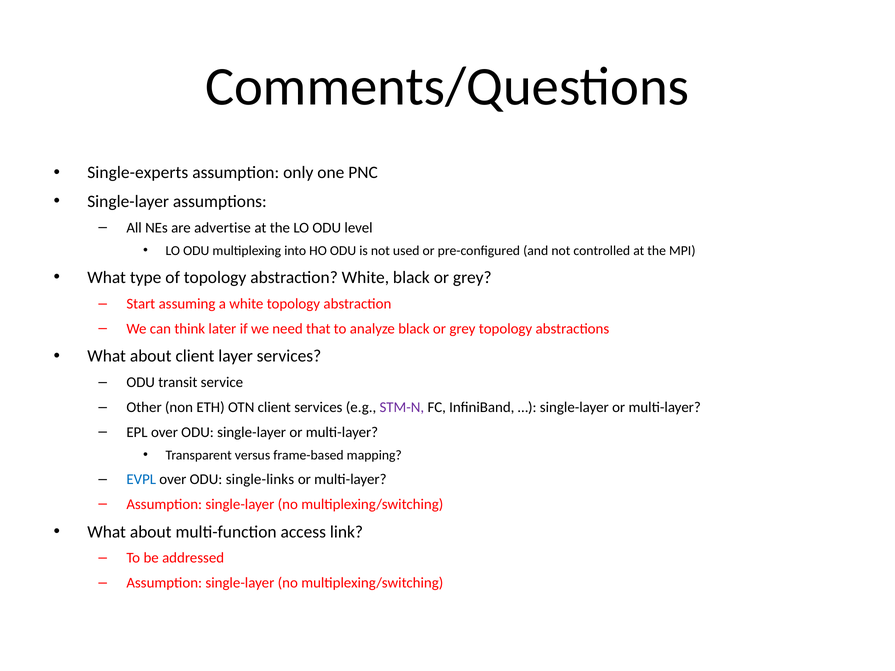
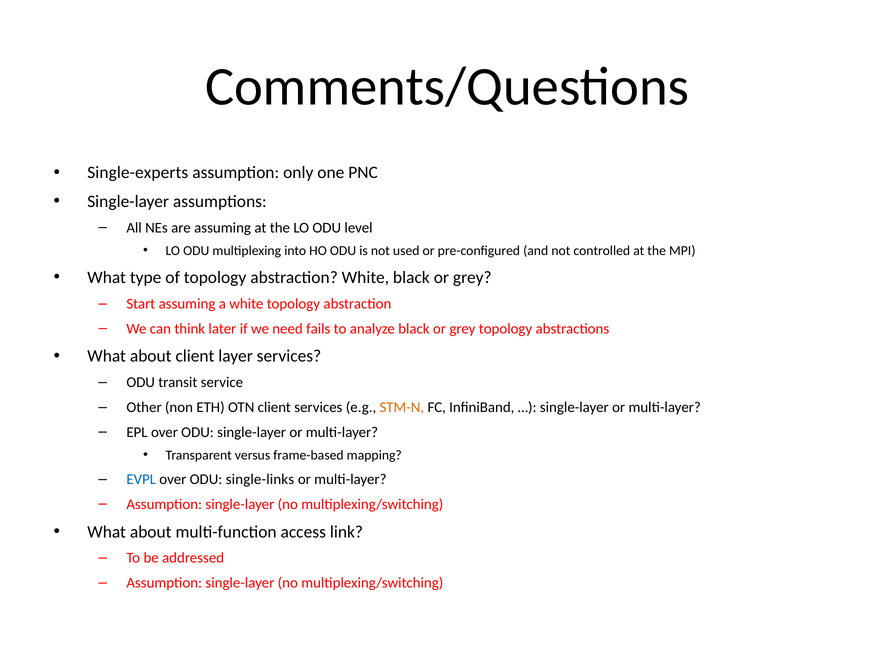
are advertise: advertise -> assuming
that: that -> fails
STM-N colour: purple -> orange
